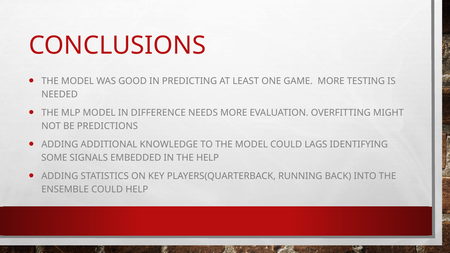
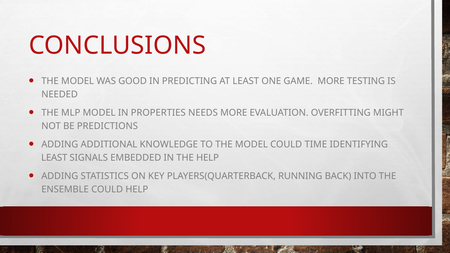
DIFFERENCE: DIFFERENCE -> PROPERTIES
LAGS: LAGS -> TIME
SOME at (54, 158): SOME -> LEAST
